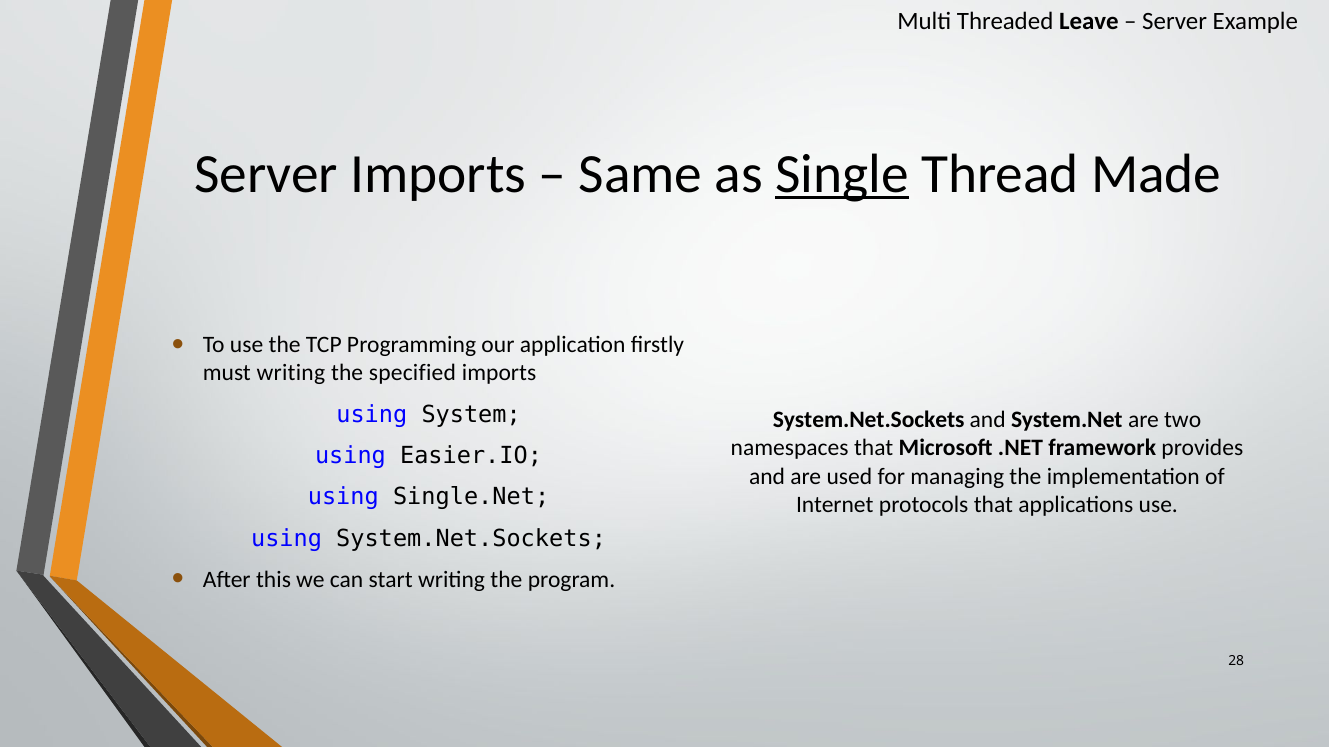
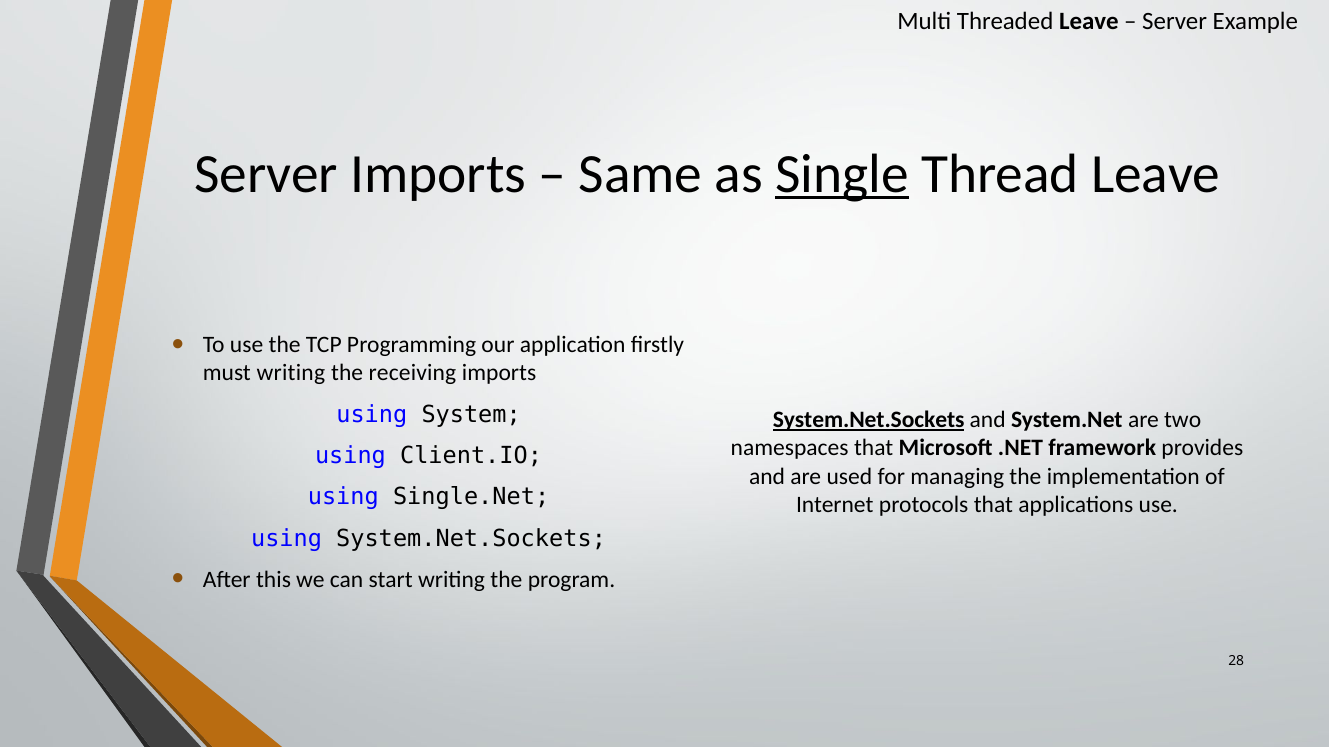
Thread Made: Made -> Leave
specified: specified -> receiving
System.Net.Sockets at (869, 420) underline: none -> present
Easier.IO: Easier.IO -> Client.IO
